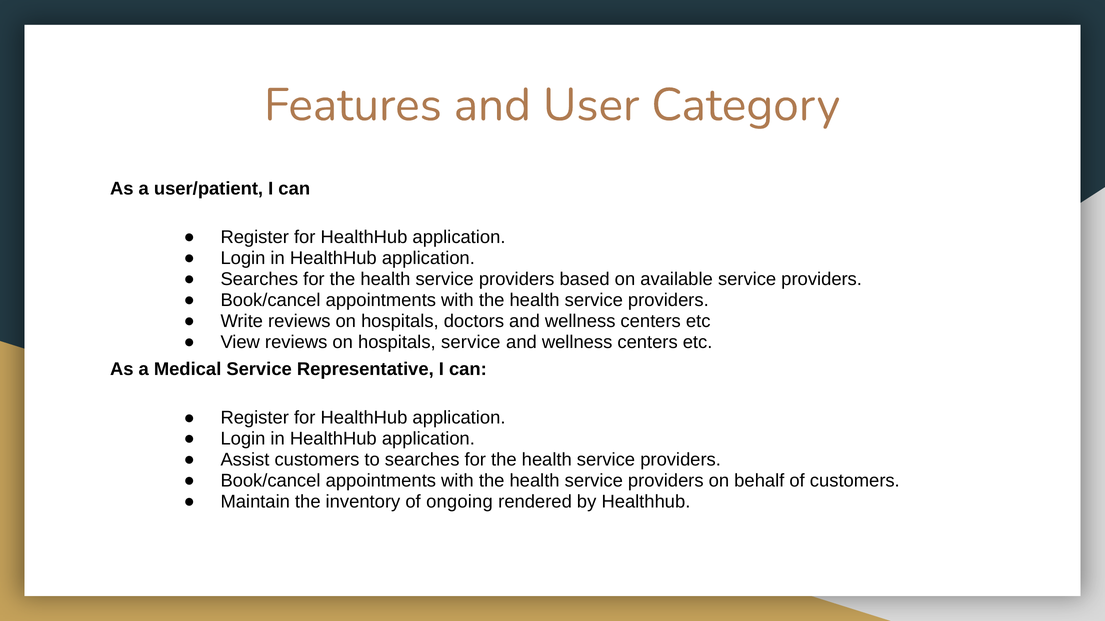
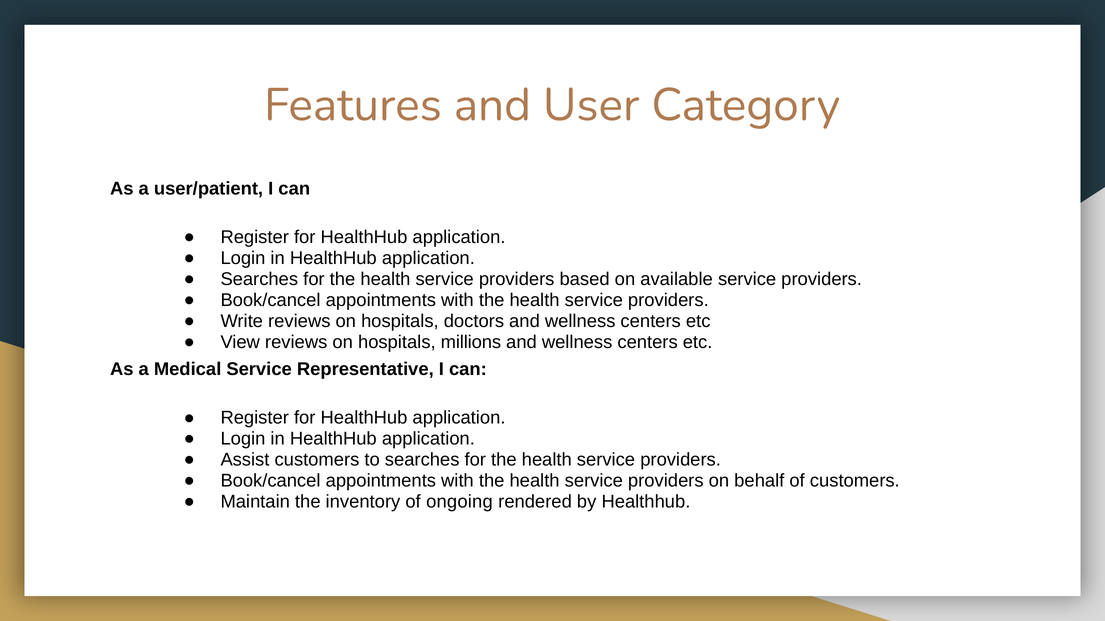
hospitals service: service -> millions
